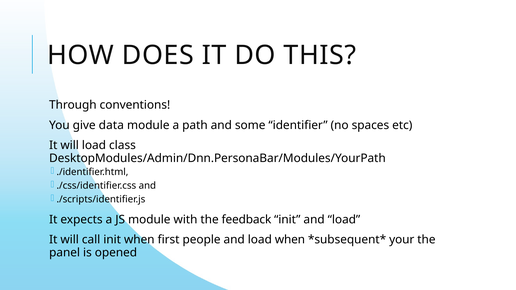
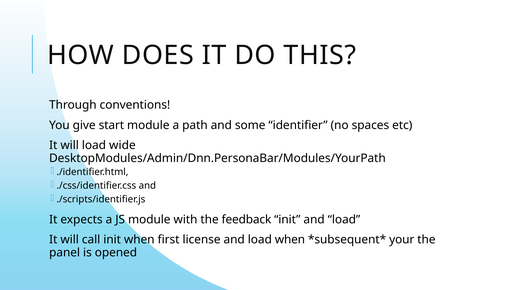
data: data -> start
class: class -> wide
people: people -> license
